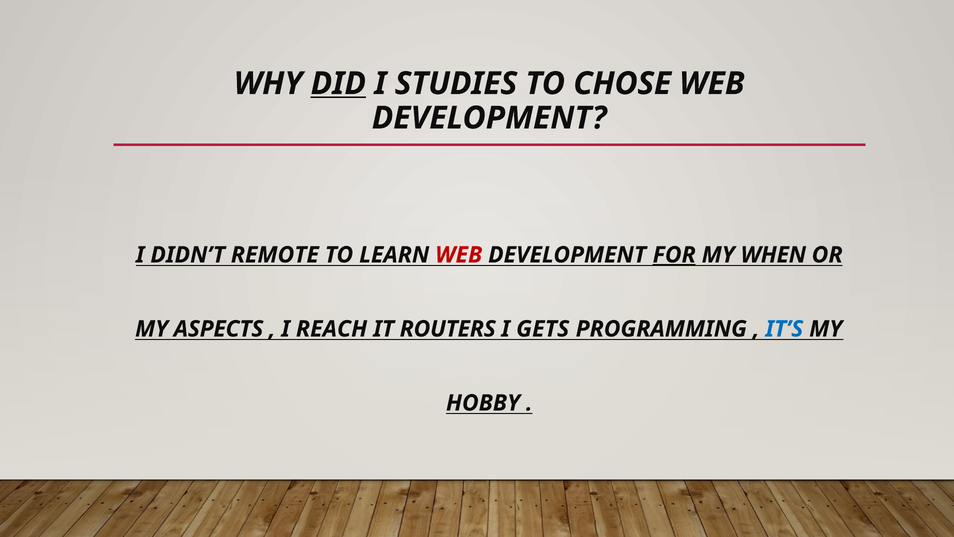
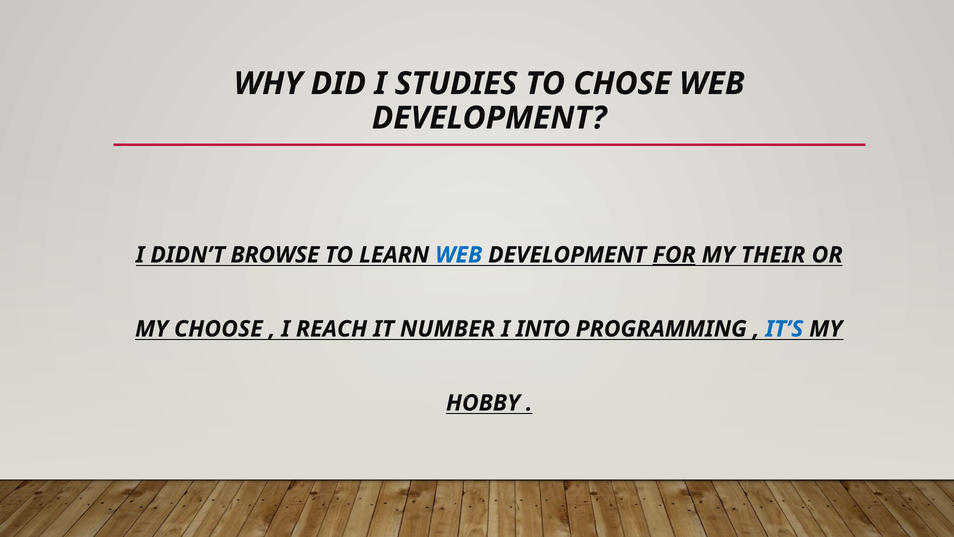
DID underline: present -> none
REMOTE: REMOTE -> BROWSE
WEB at (459, 255) colour: red -> blue
WHEN: WHEN -> THEIR
ASPECTS: ASPECTS -> CHOOSE
ROUTERS: ROUTERS -> NUMBER
GETS: GETS -> INTO
